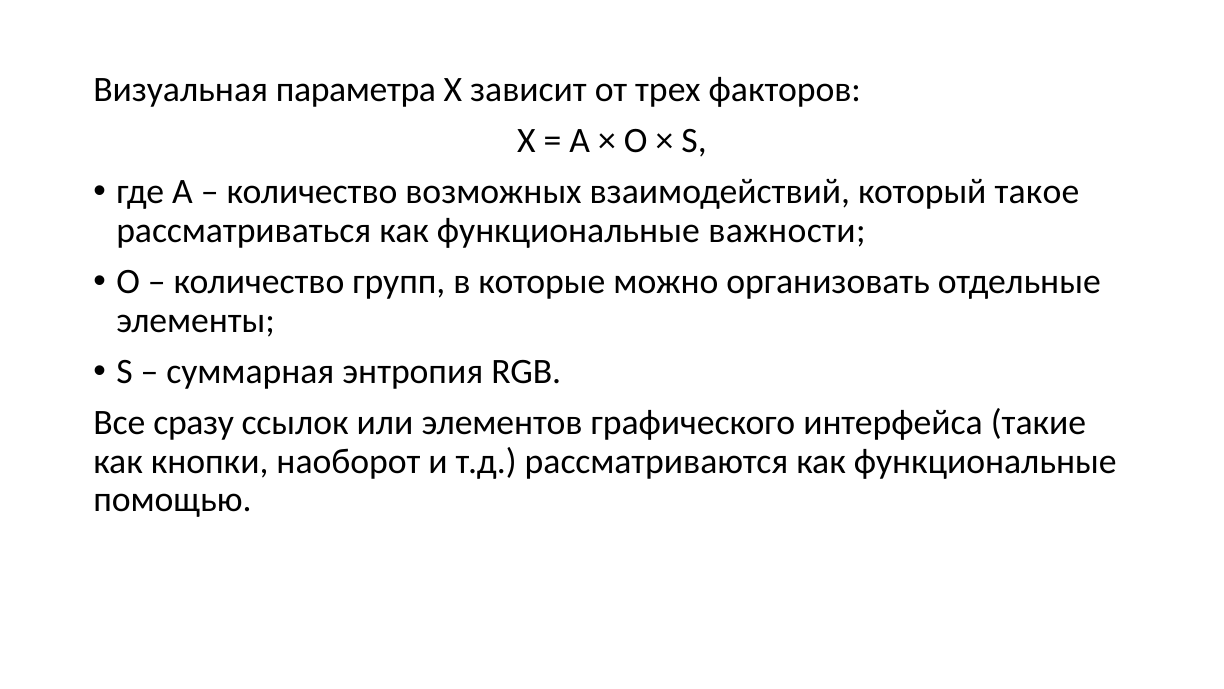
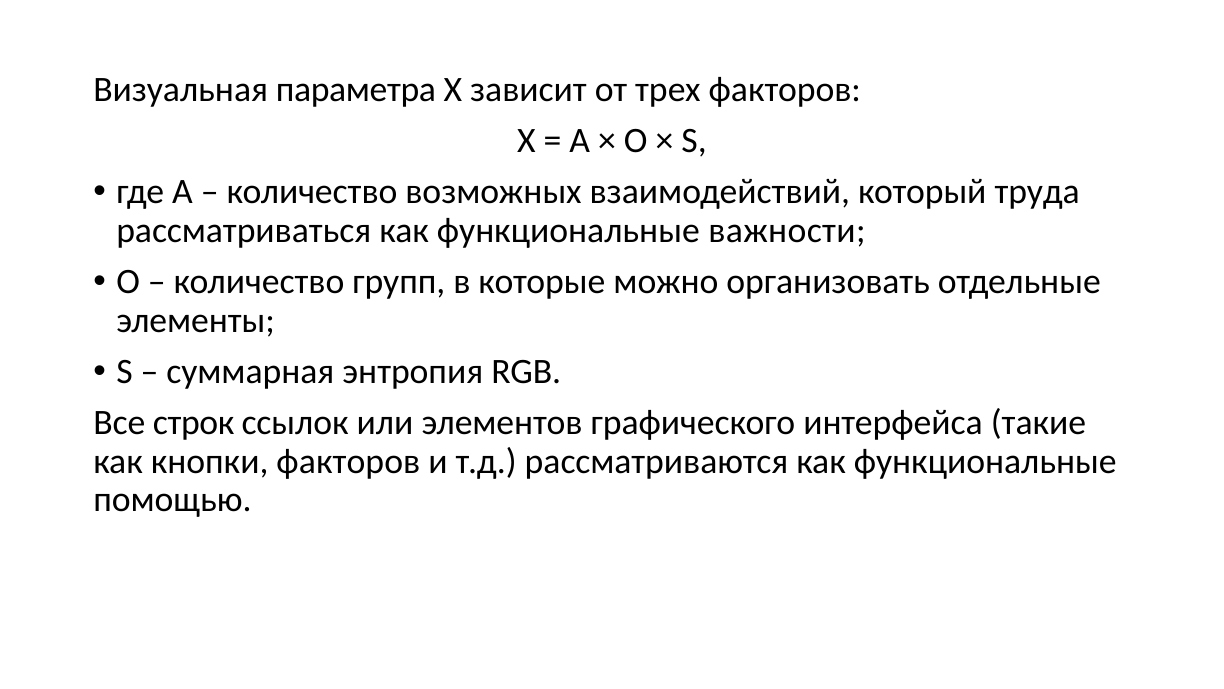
такое: такое -> труда
сразу: сразу -> строк
кнопки наоборот: наоборот -> факторов
